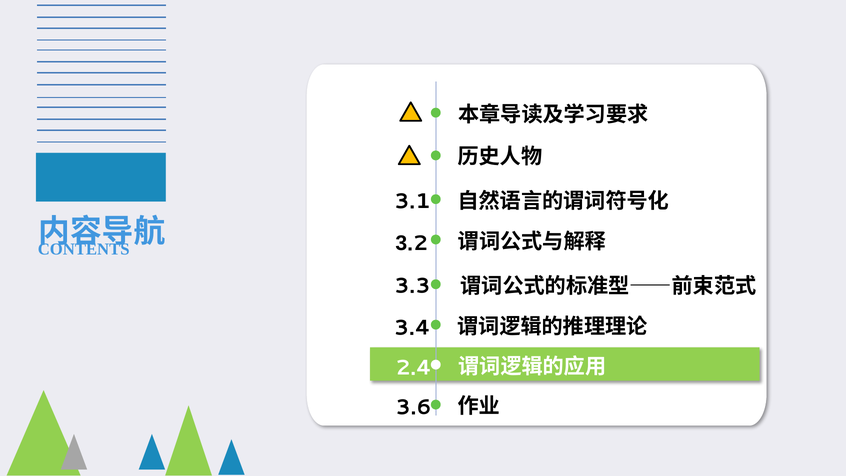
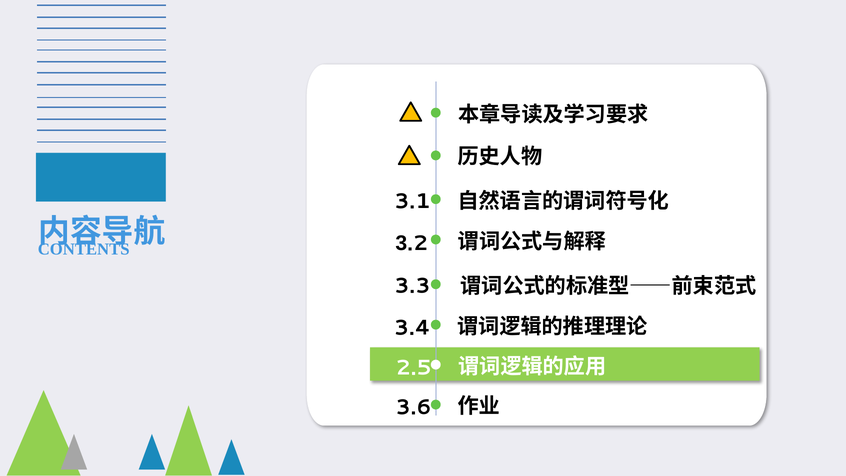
2.4: 2.4 -> 2.5
